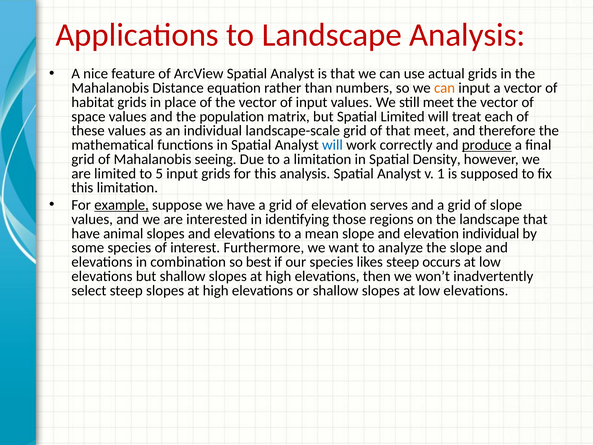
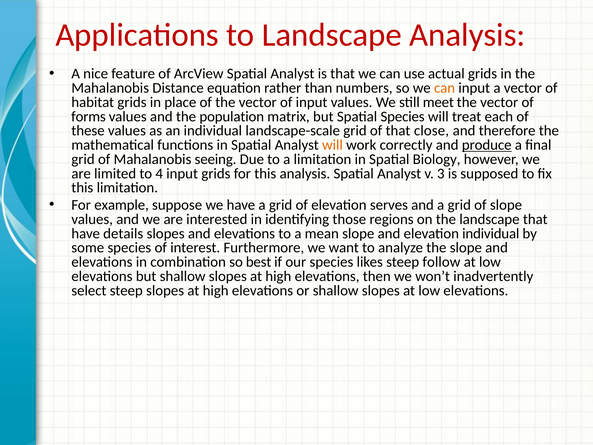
space: space -> forms
Spatial Limited: Limited -> Species
that meet: meet -> close
will at (332, 145) colour: blue -> orange
Density: Density -> Biology
5: 5 -> 4
1: 1 -> 3
example underline: present -> none
animal: animal -> details
occurs: occurs -> follow
